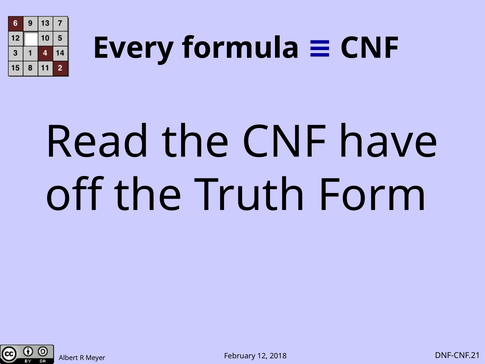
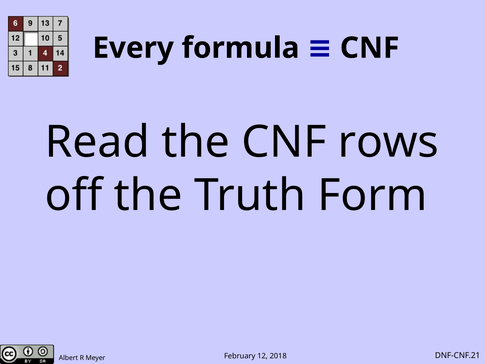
have: have -> rows
